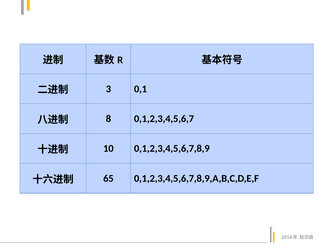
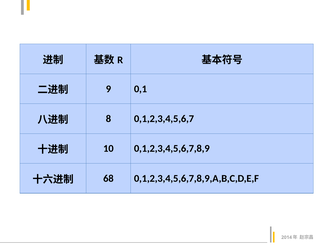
3: 3 -> 9
65: 65 -> 68
